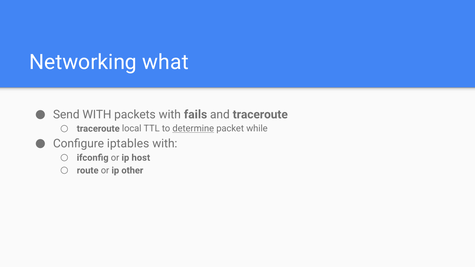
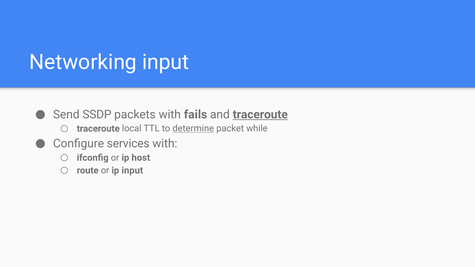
Networking what: what -> input
Send WITH: WITH -> SSDP
traceroute at (260, 115) underline: none -> present
iptables: iptables -> services
ip other: other -> input
